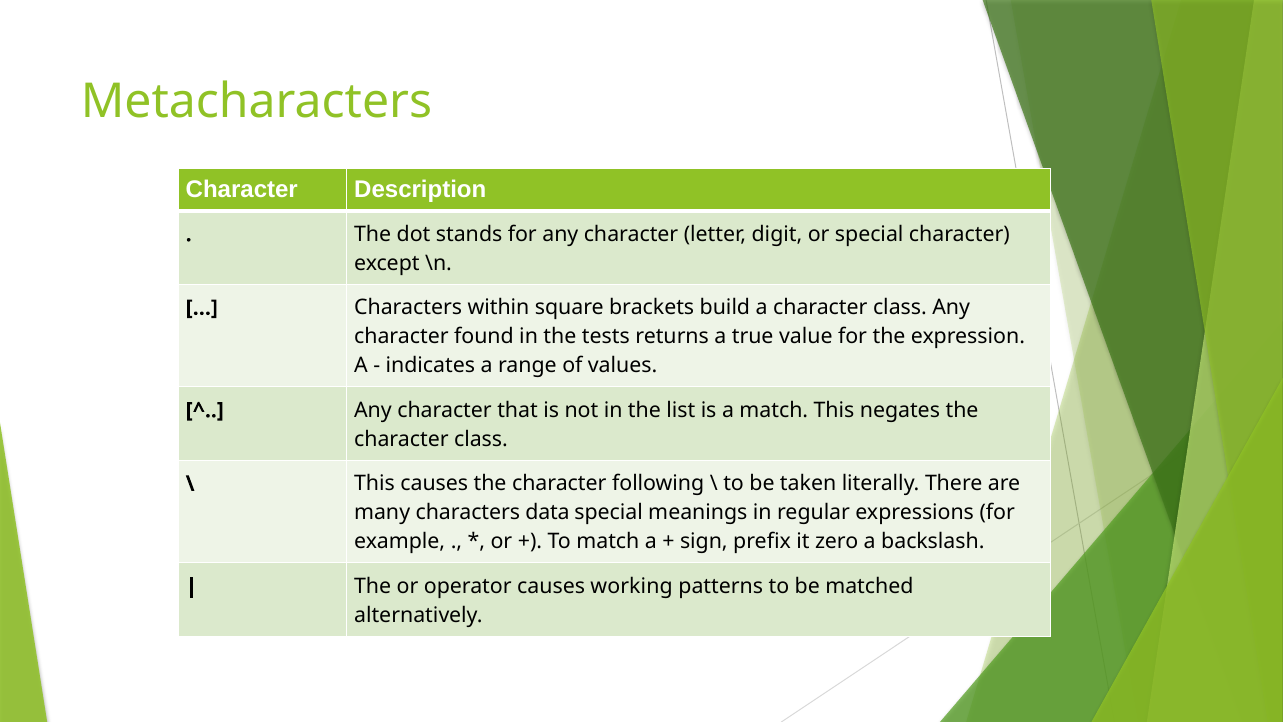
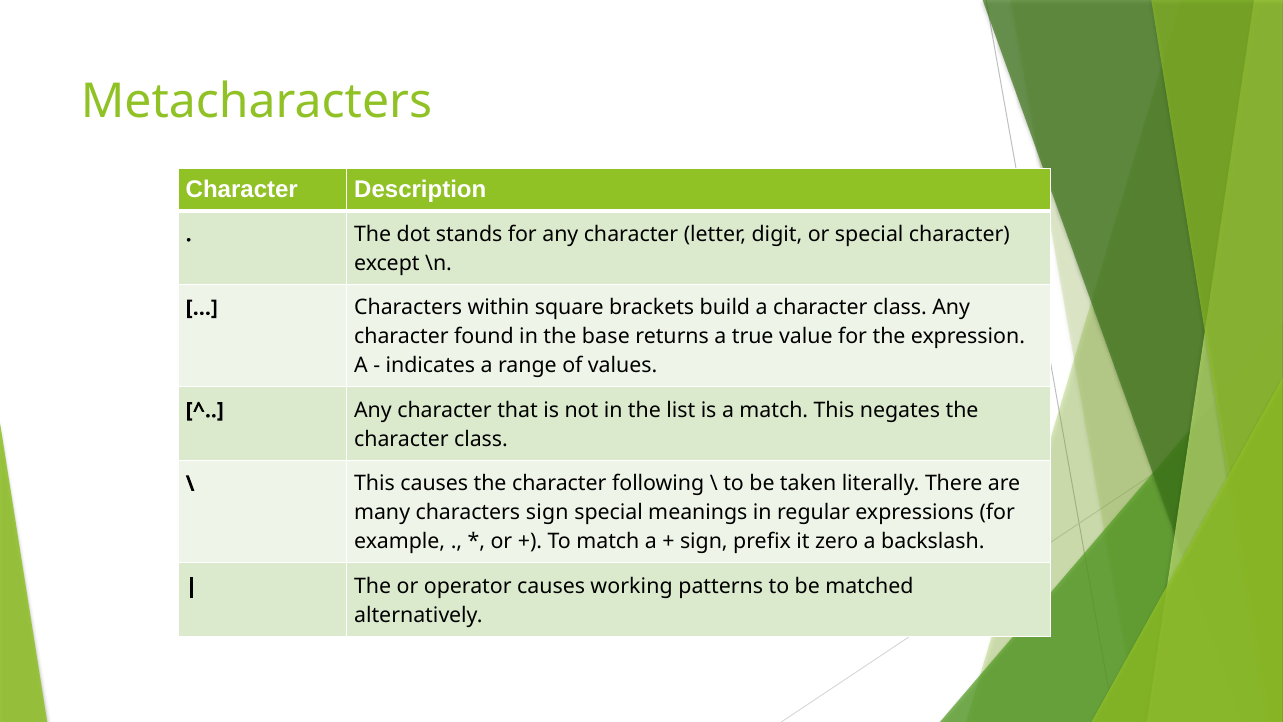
tests: tests -> base
characters data: data -> sign
